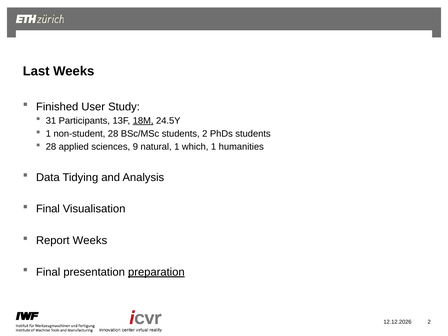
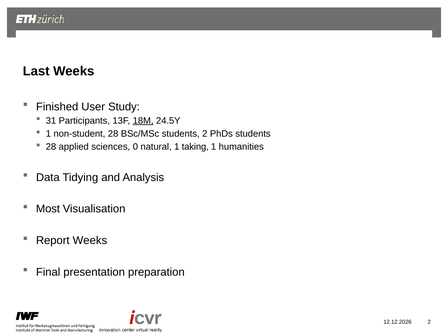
9: 9 -> 0
which: which -> taking
Final at (48, 209): Final -> Most
preparation underline: present -> none
